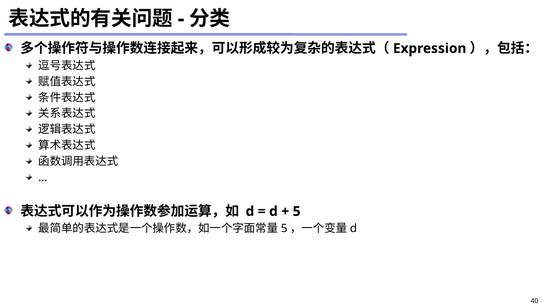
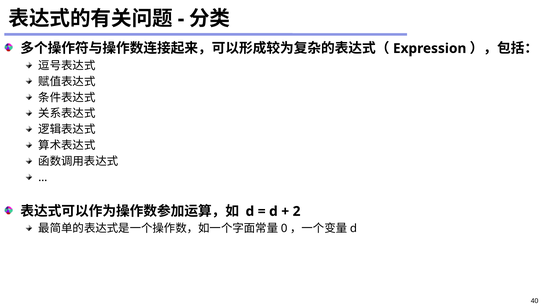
5 at (297, 211): 5 -> 2
5 at (284, 228): 5 -> 0
